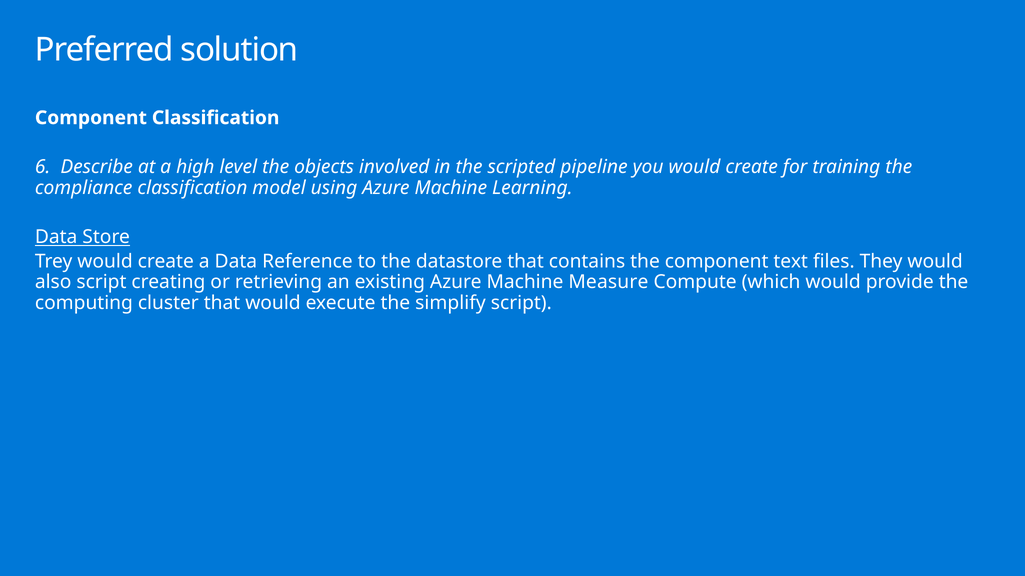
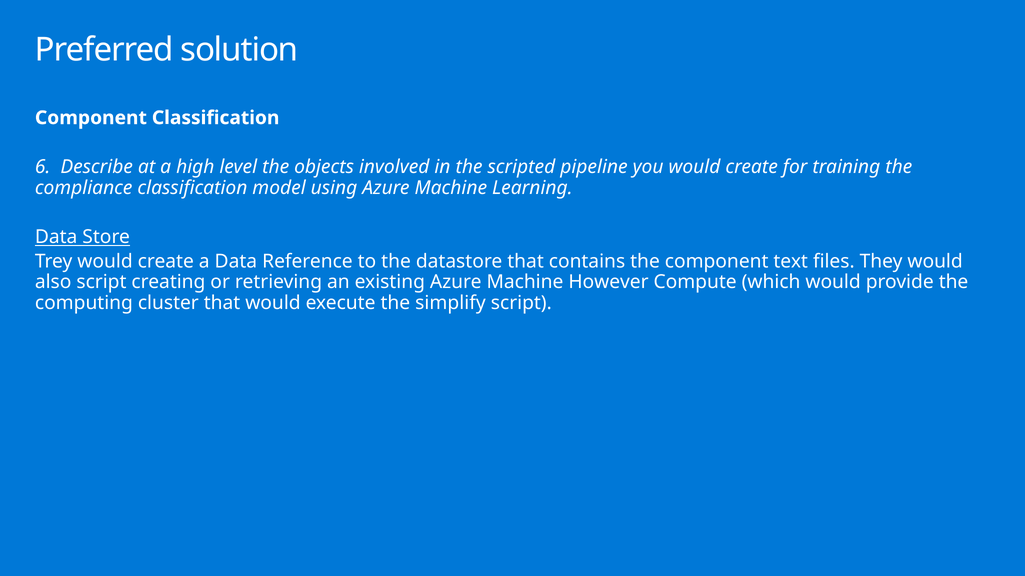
Measure: Measure -> However
